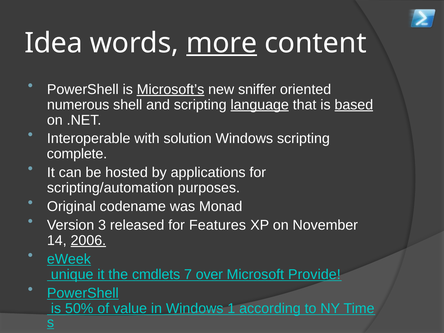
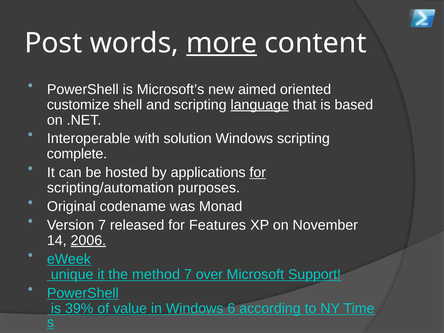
Idea: Idea -> Post
Microsoft’s underline: present -> none
sniffer: sniffer -> aimed
numerous: numerous -> customize
based underline: present -> none
for at (258, 173) underline: none -> present
Version 3: 3 -> 7
cmdlets: cmdlets -> method
Provide: Provide -> Support
50%: 50% -> 39%
1: 1 -> 6
